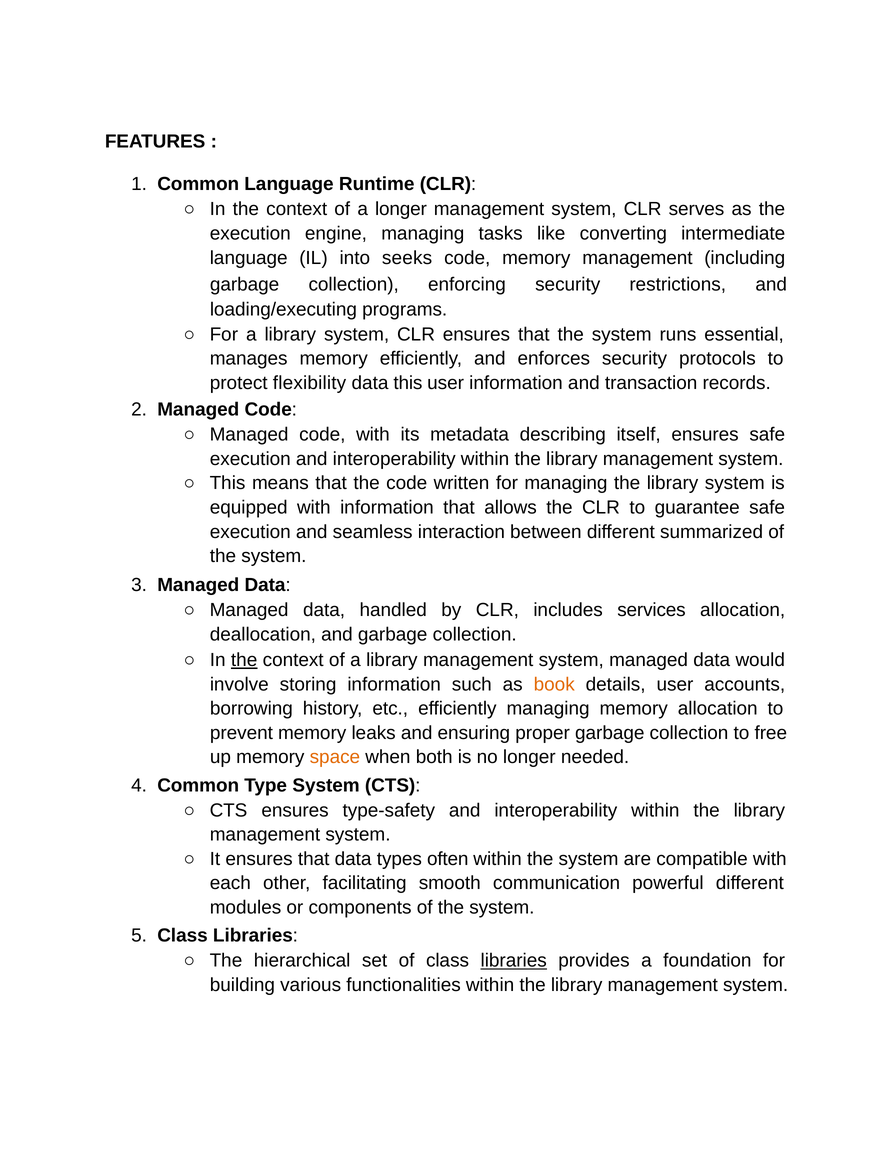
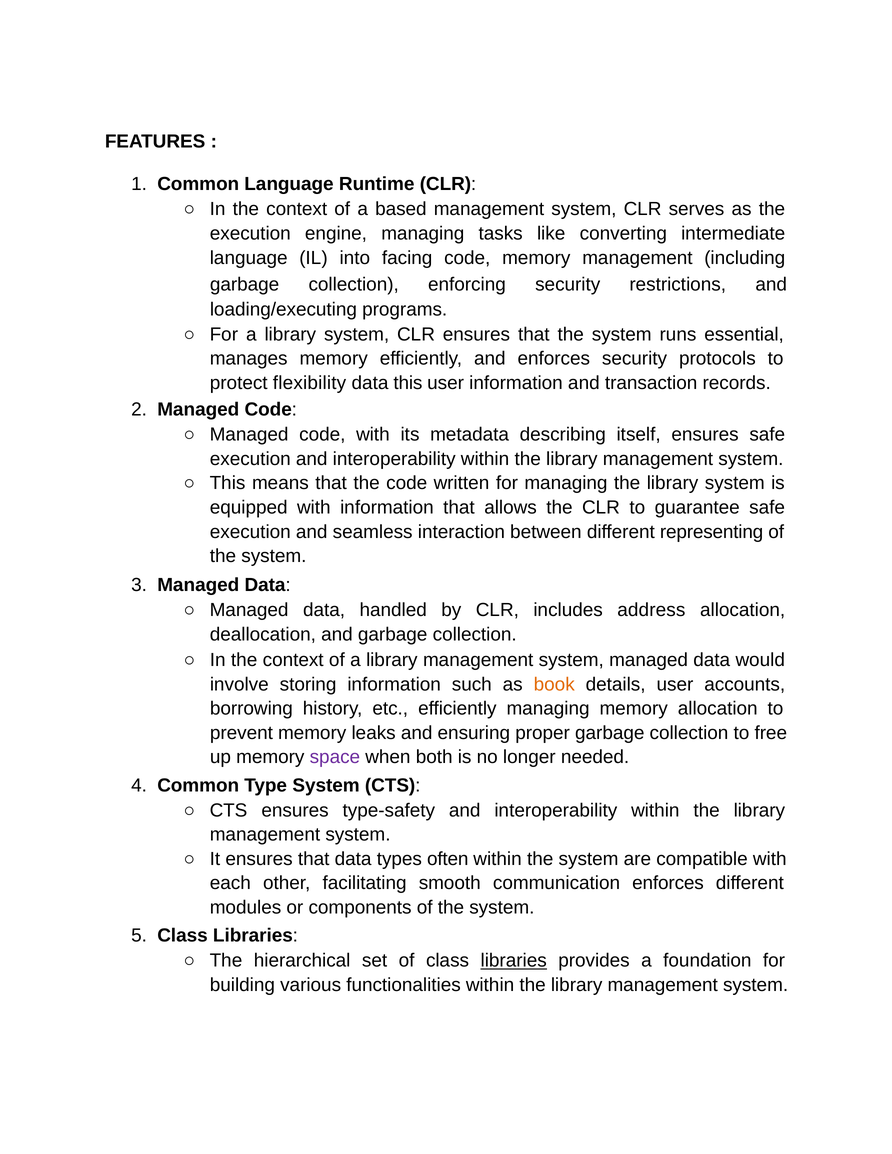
a longer: longer -> based
seeks: seeks -> facing
summarized: summarized -> representing
services: services -> address
the at (244, 660) underline: present -> none
space colour: orange -> purple
communication powerful: powerful -> enforces
